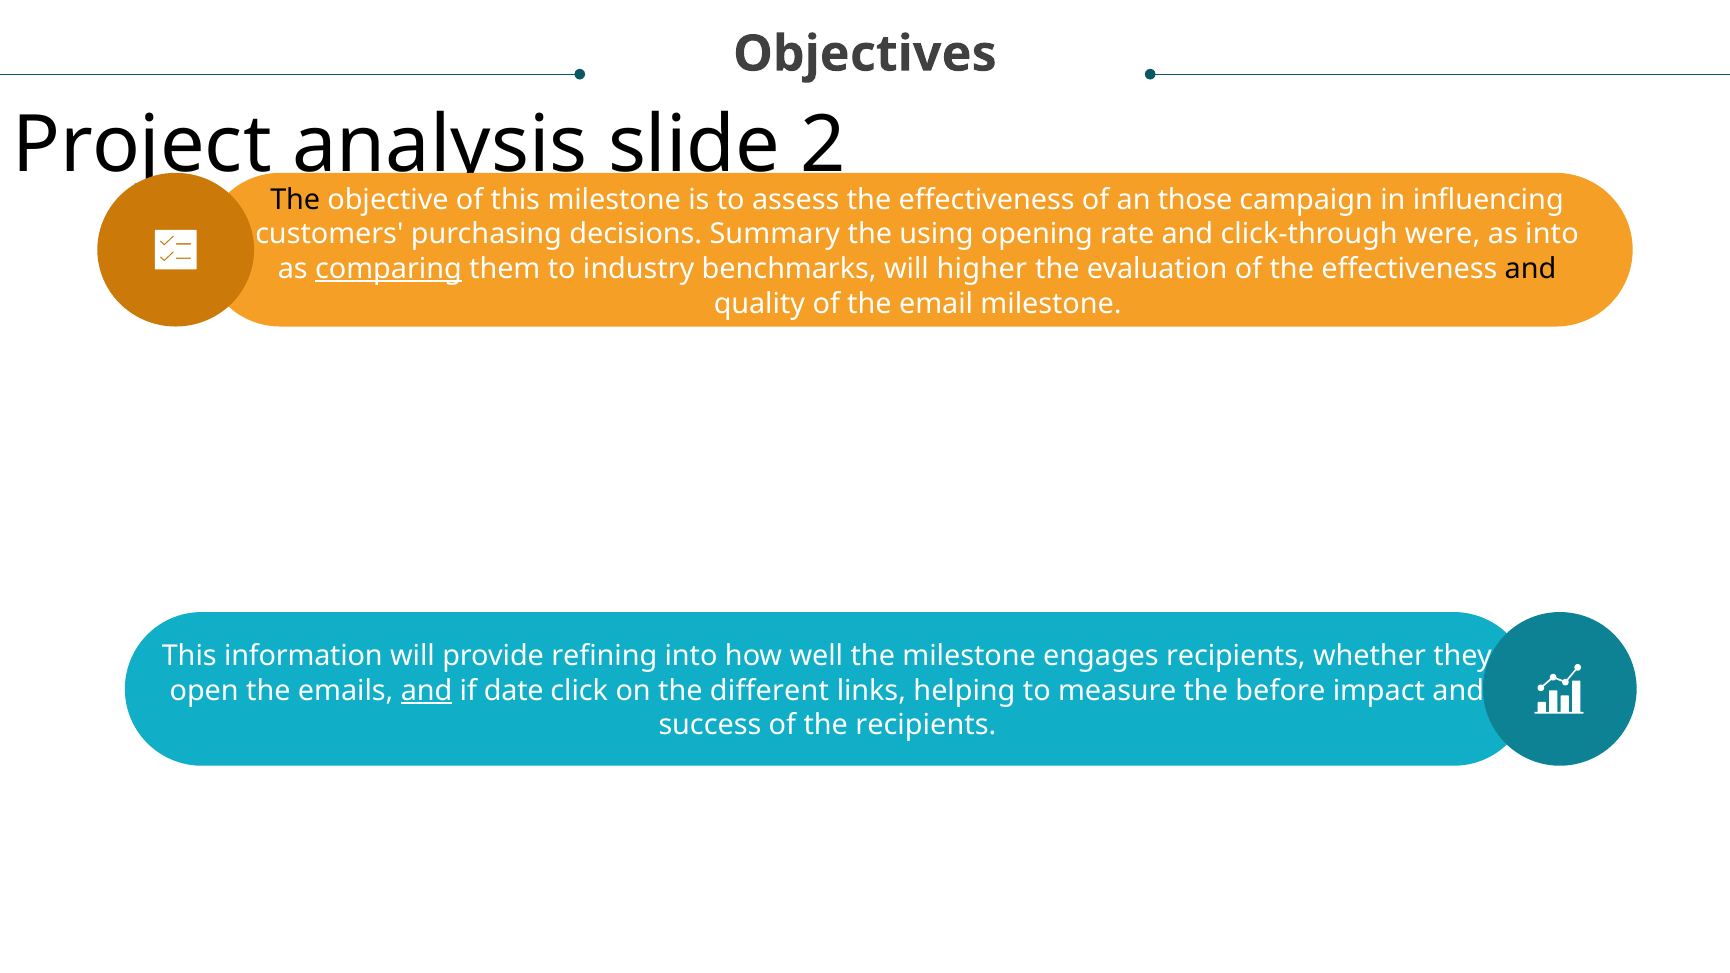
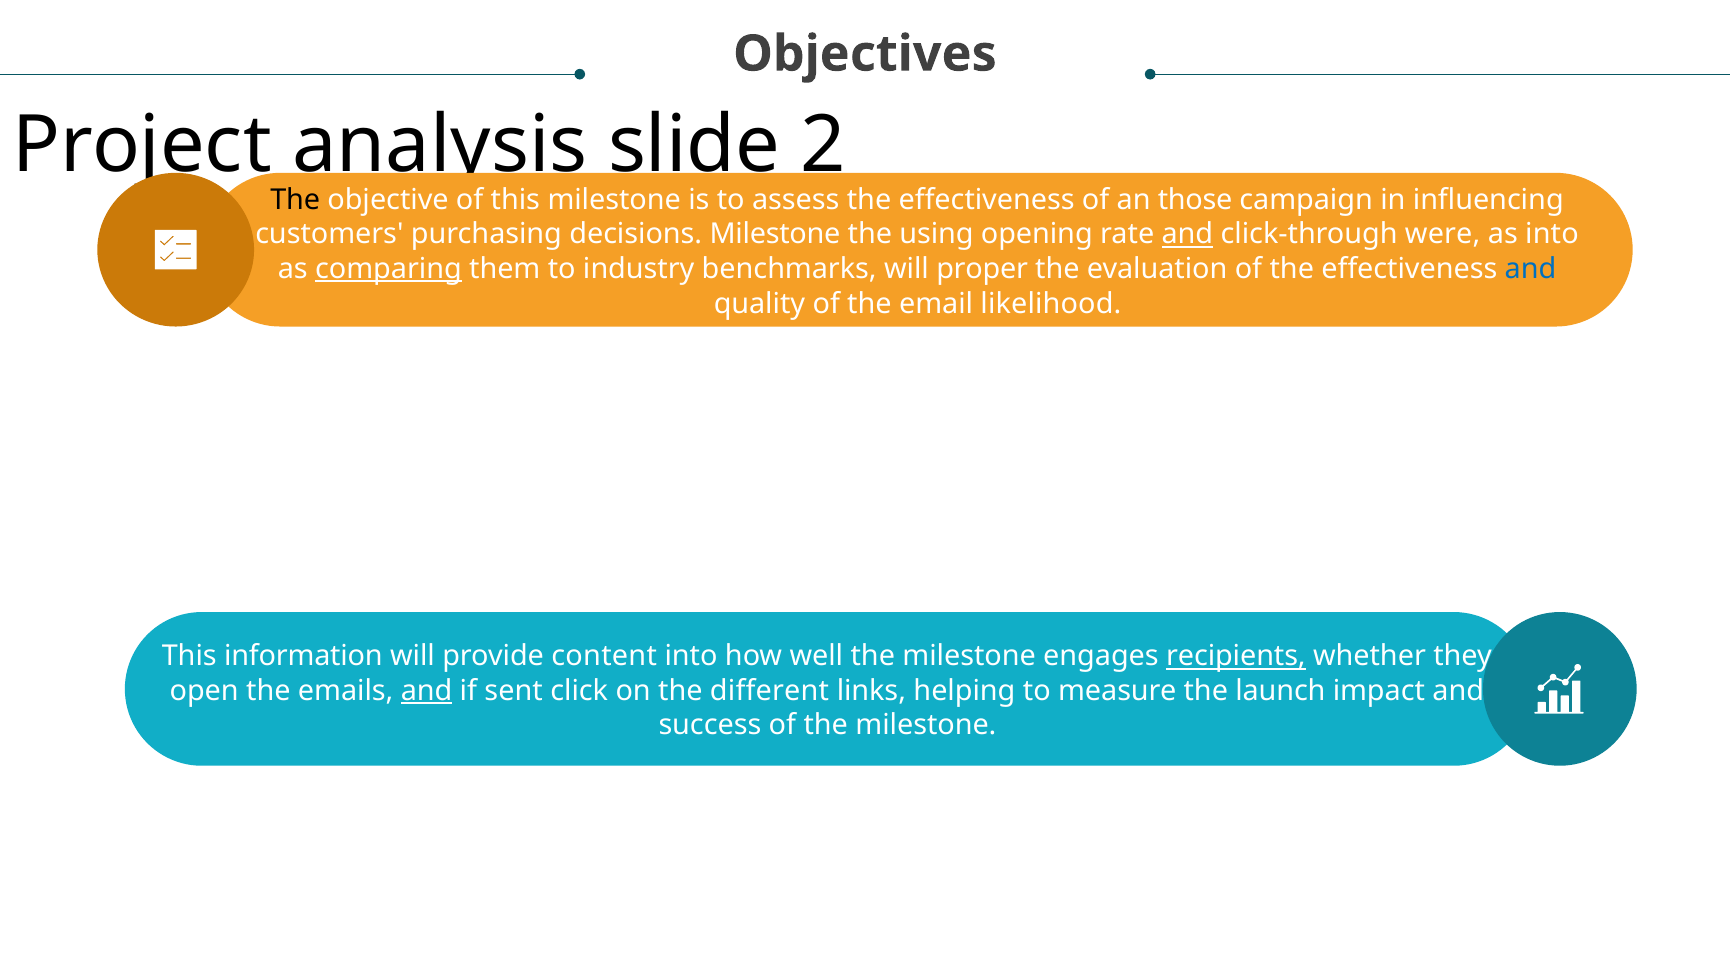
decisions Summary: Summary -> Milestone
and at (1187, 234) underline: none -> present
higher: higher -> proper
and at (1531, 269) colour: black -> blue
email milestone: milestone -> likelihood
refining: refining -> content
recipients at (1236, 656) underline: none -> present
date: date -> sent
before: before -> launch
of the recipients: recipients -> milestone
